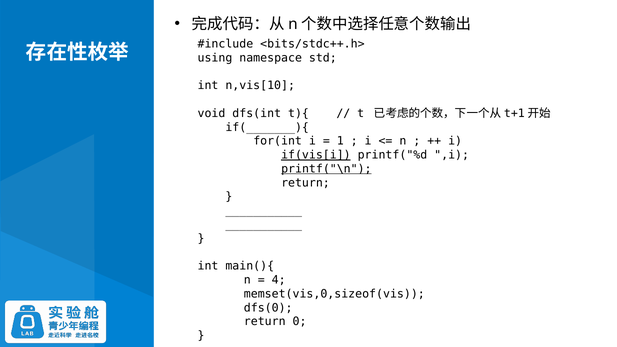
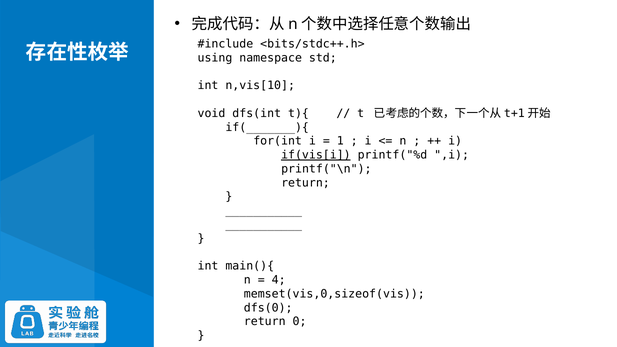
printf("\n underline: present -> none
